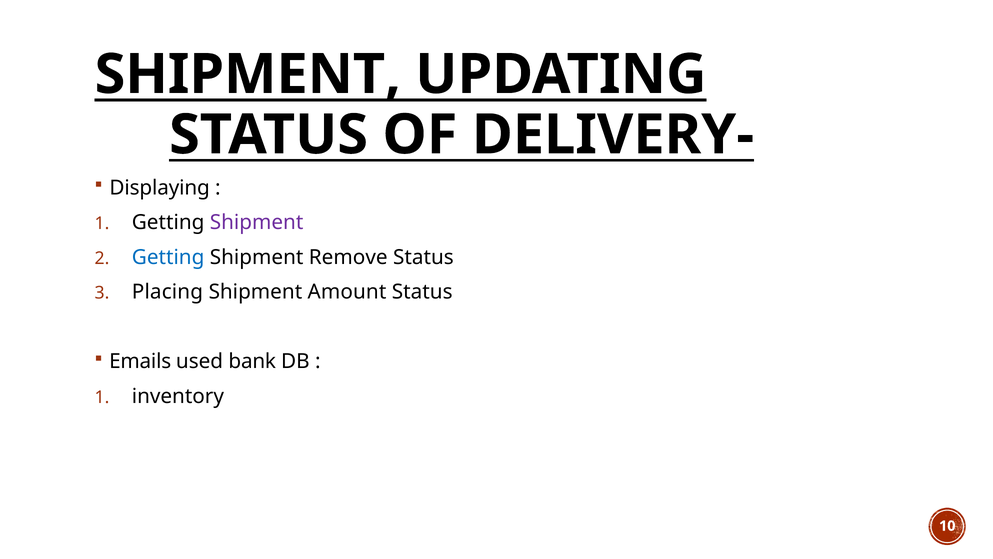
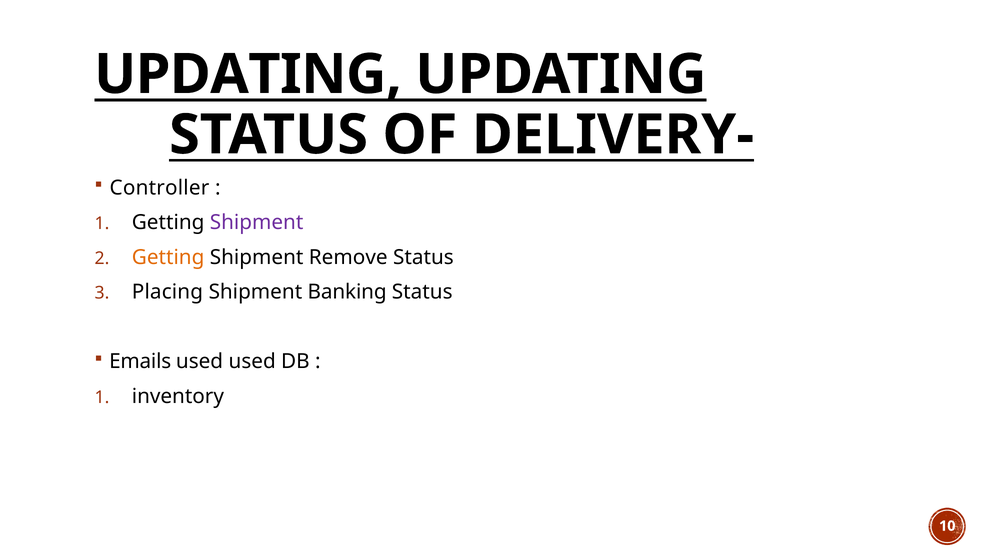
SHIPMENT at (248, 74): SHIPMENT -> UPDATING
Displaying: Displaying -> Controller
Getting at (168, 257) colour: blue -> orange
Amount: Amount -> Banking
used bank: bank -> used
